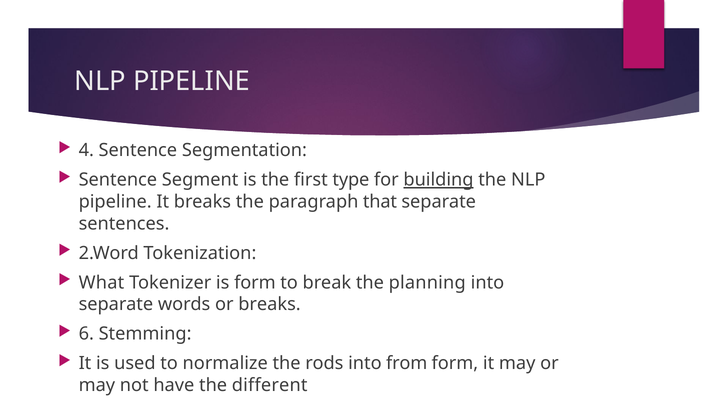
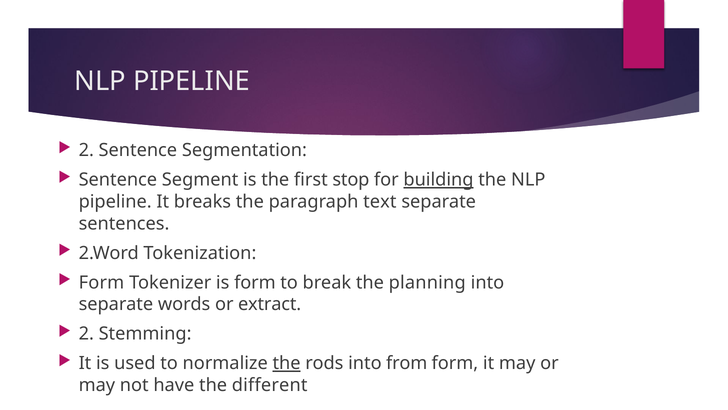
4 at (86, 150): 4 -> 2
type: type -> stop
that: that -> text
What at (101, 282): What -> Form
or breaks: breaks -> extract
6 at (86, 333): 6 -> 2
the at (287, 363) underline: none -> present
